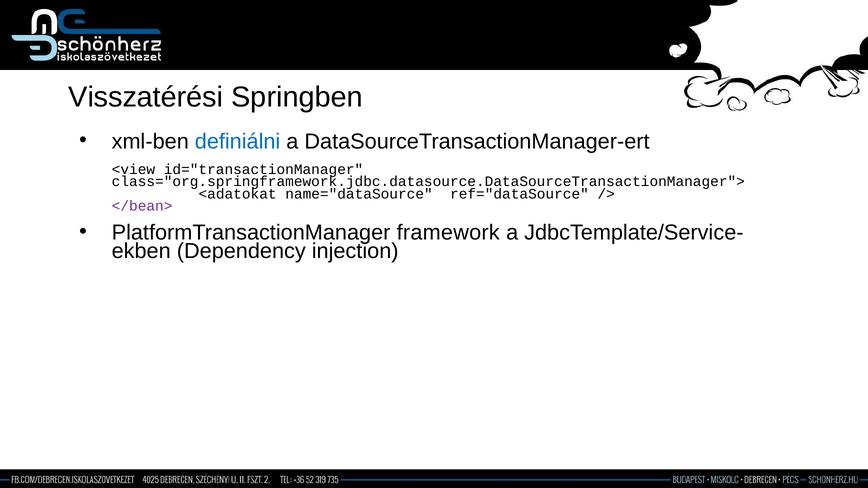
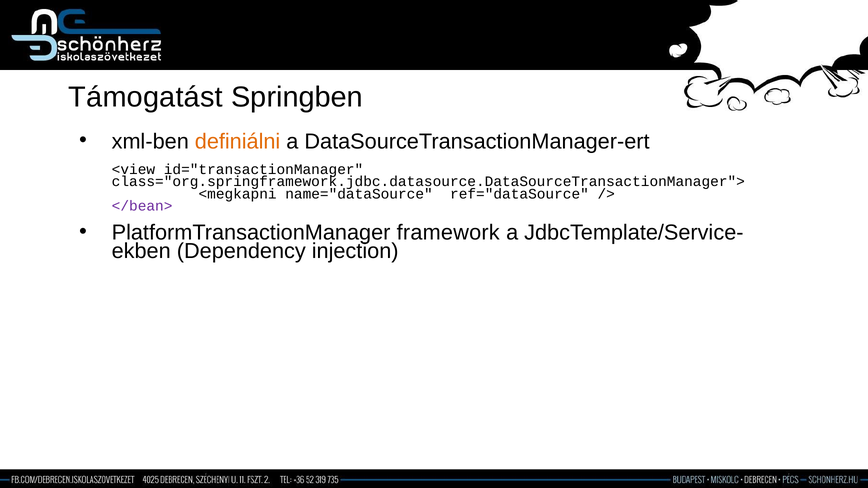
Visszatérési: Visszatérési -> Támogatást
definiálni colour: blue -> orange
<adatokat: <adatokat -> <megkapni
